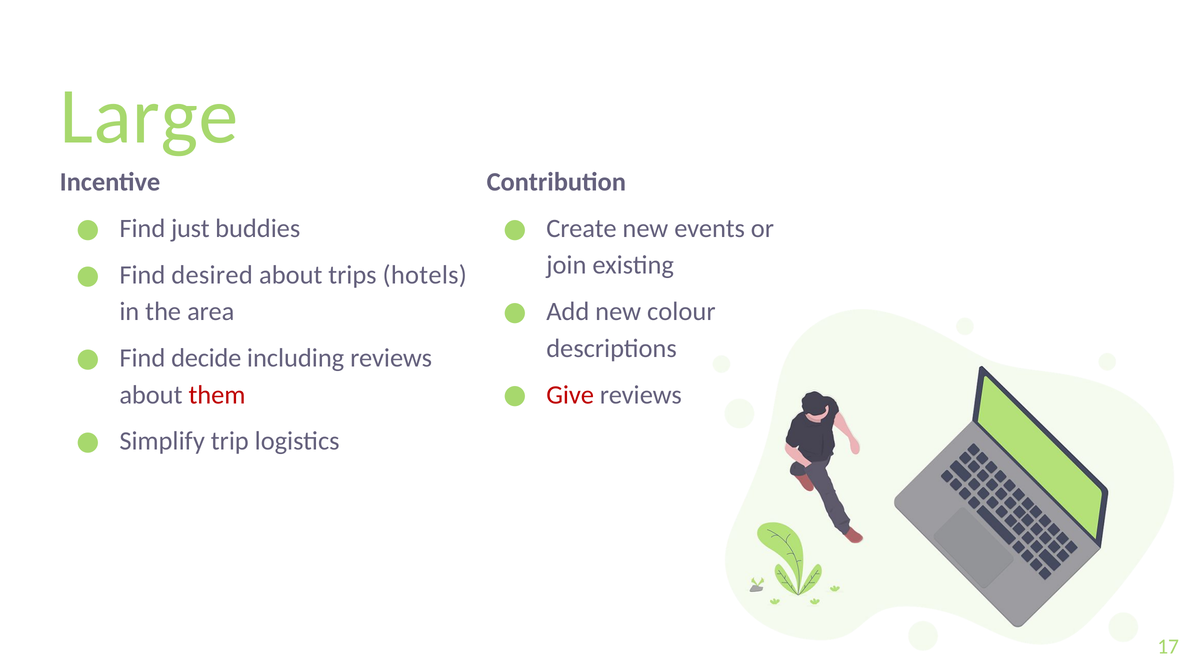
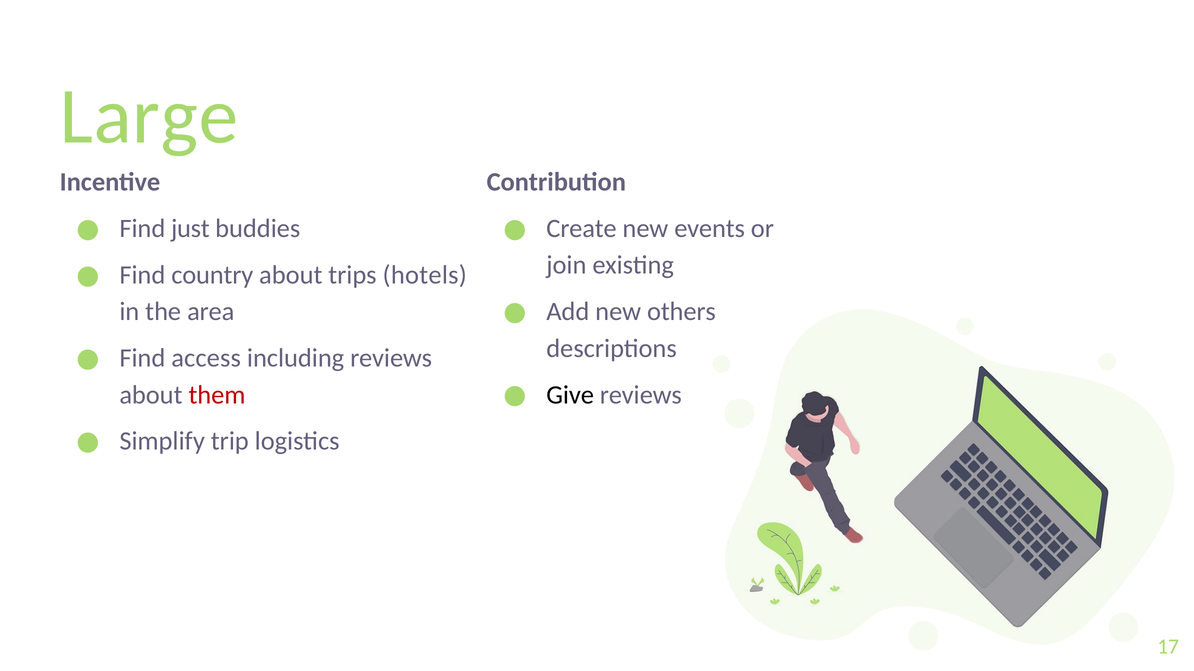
desired: desired -> country
colour: colour -> others
decide: decide -> access
Give colour: red -> black
